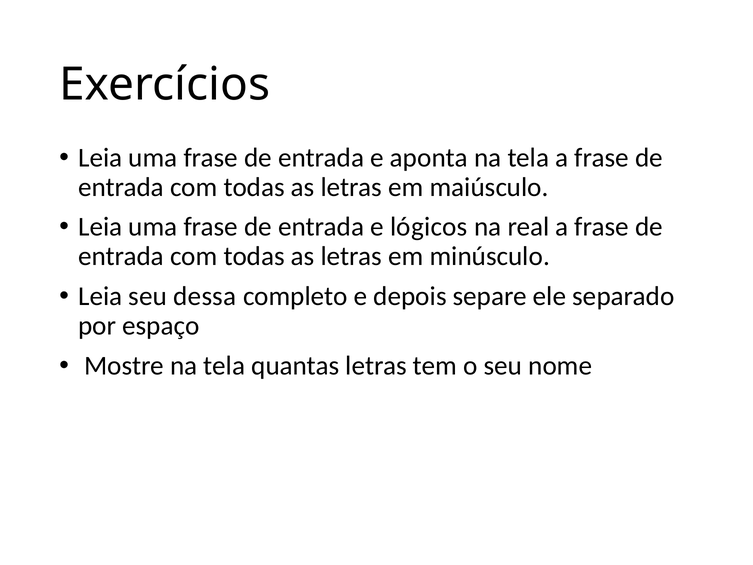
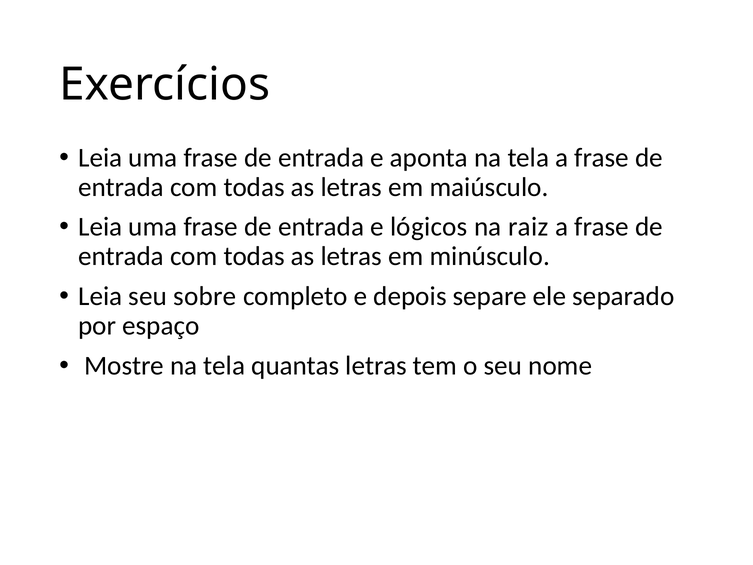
real: real -> raiz
dessa: dessa -> sobre
